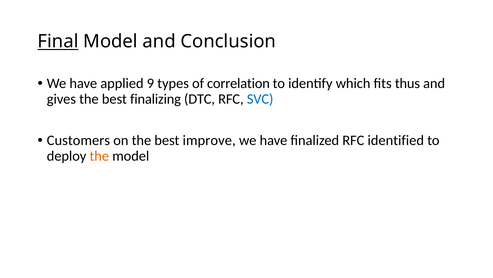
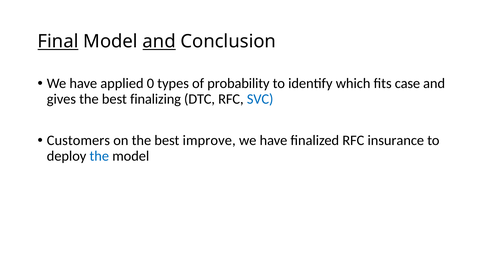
and at (159, 41) underline: none -> present
9: 9 -> 0
correlation: correlation -> probability
thus: thus -> case
identified: identified -> insurance
the at (99, 156) colour: orange -> blue
